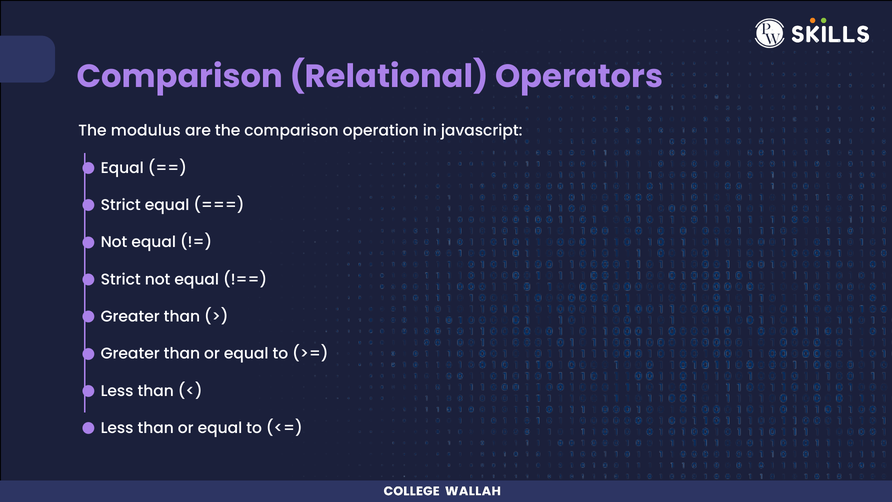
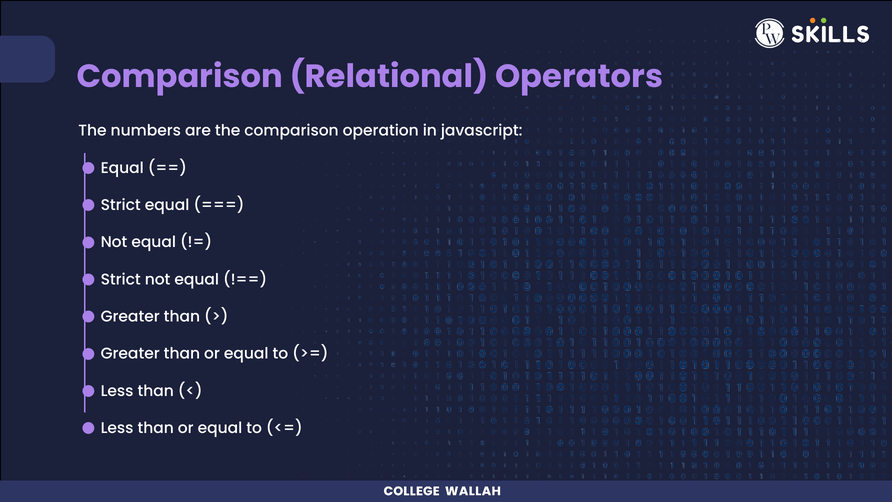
modulus: modulus -> numbers
